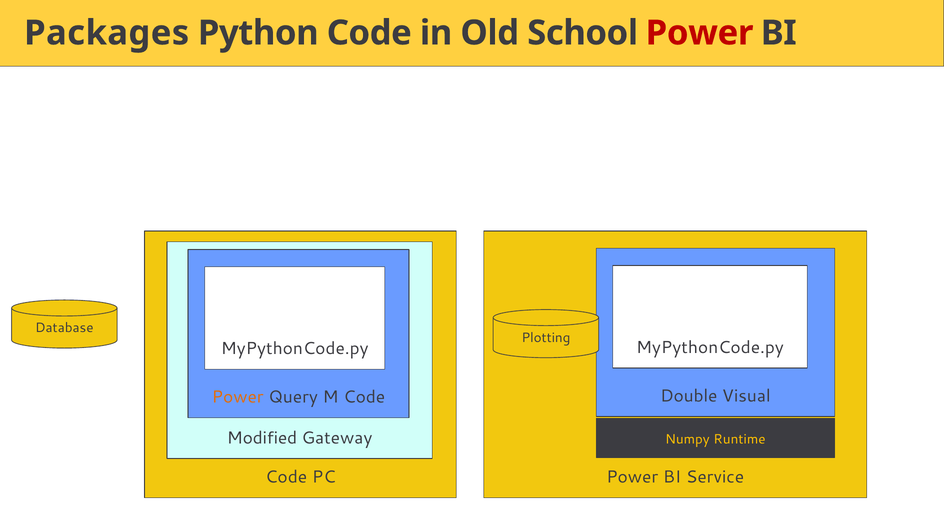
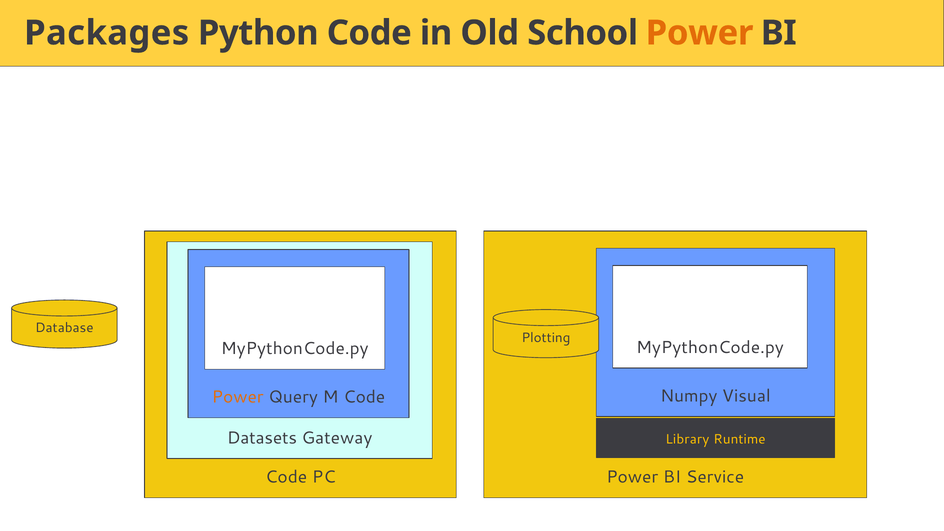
Power at (700, 33) colour: red -> orange
Double: Double -> Numpy
Modified: Modified -> Datasets
Numpy: Numpy -> Library
